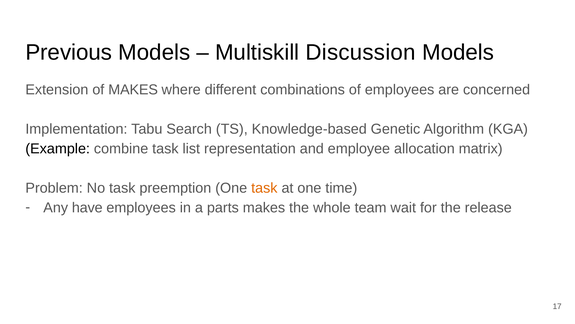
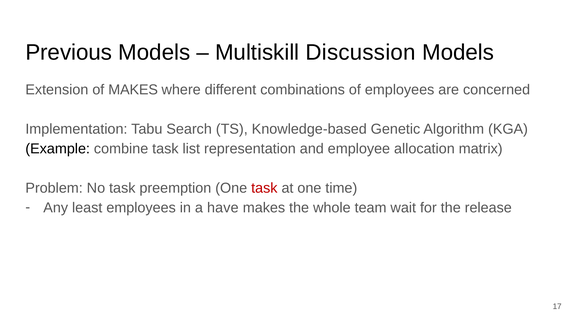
task at (264, 188) colour: orange -> red
have: have -> least
parts: parts -> have
